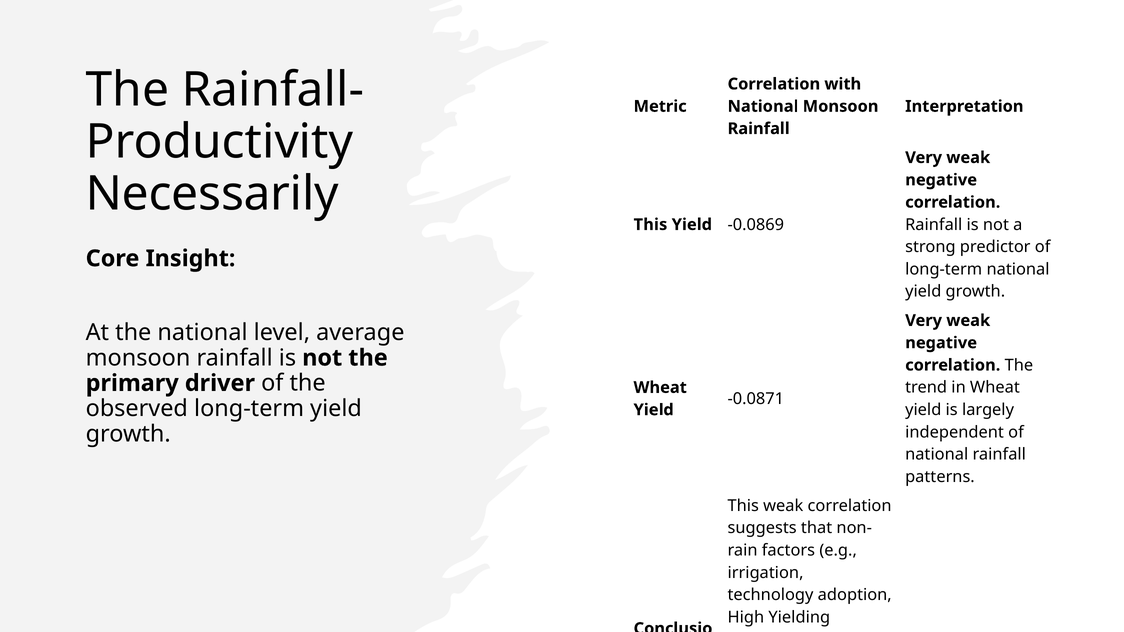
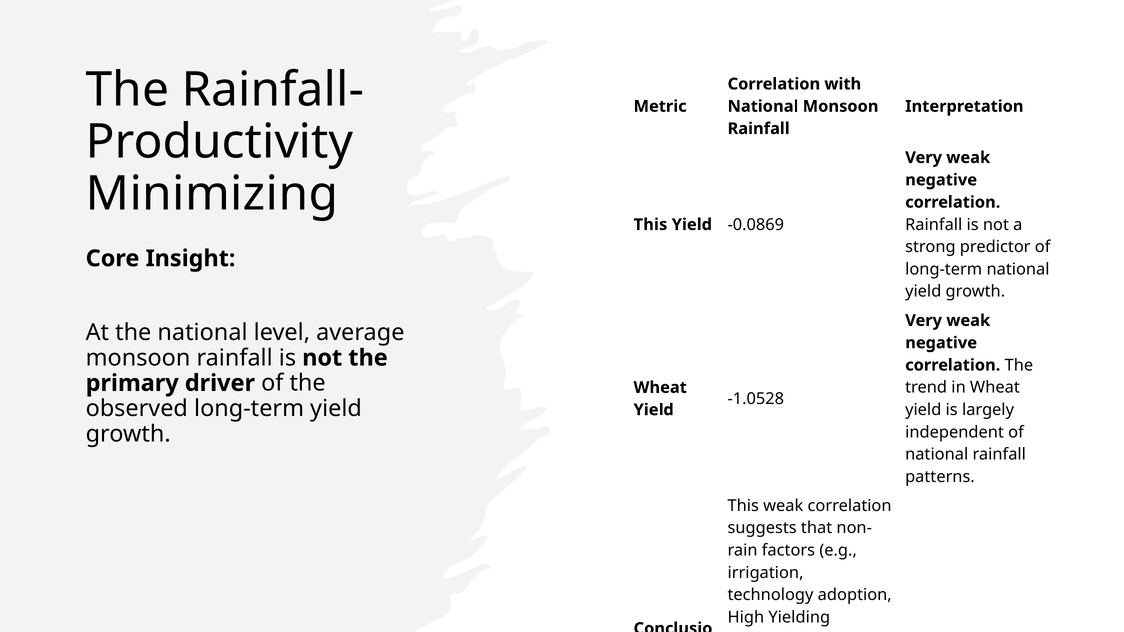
Necessarily: Necessarily -> Minimizing
-0.0871: -0.0871 -> -1.0528
